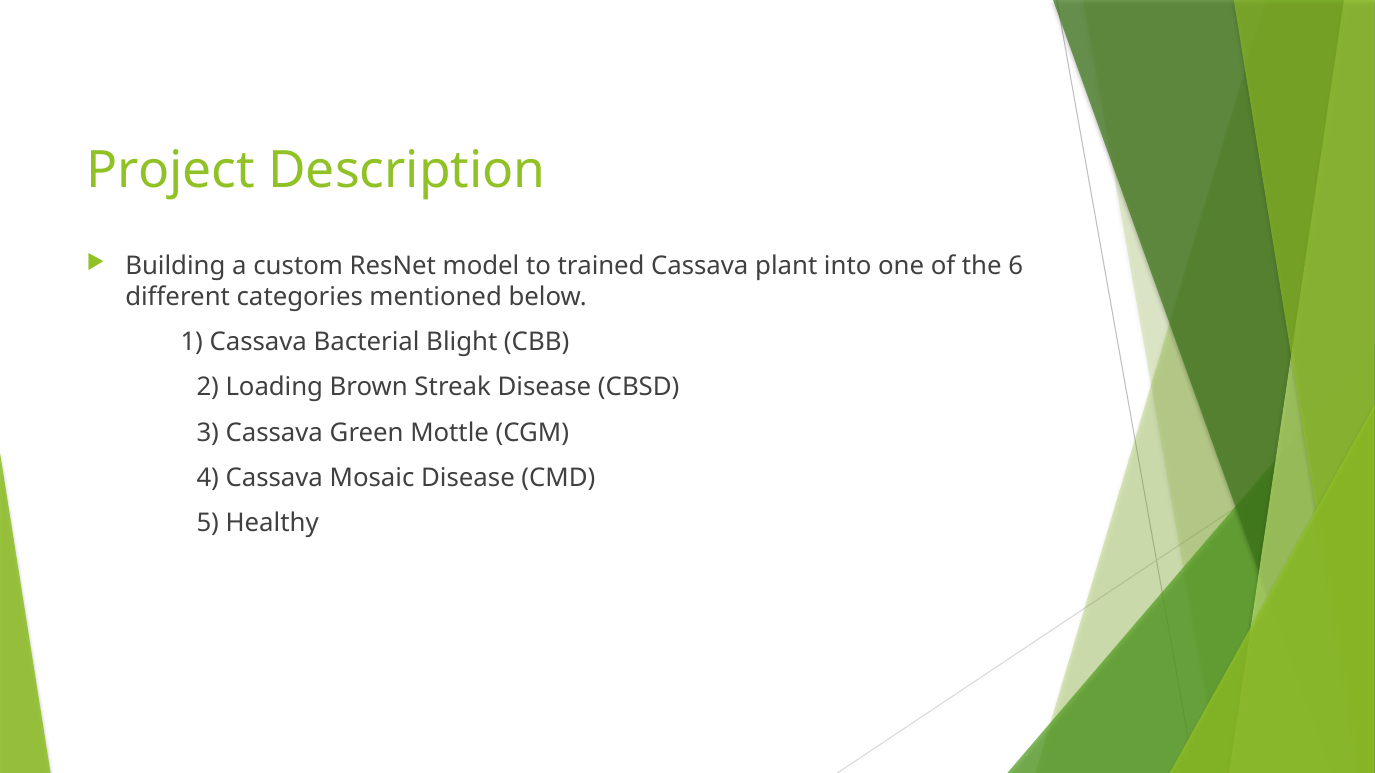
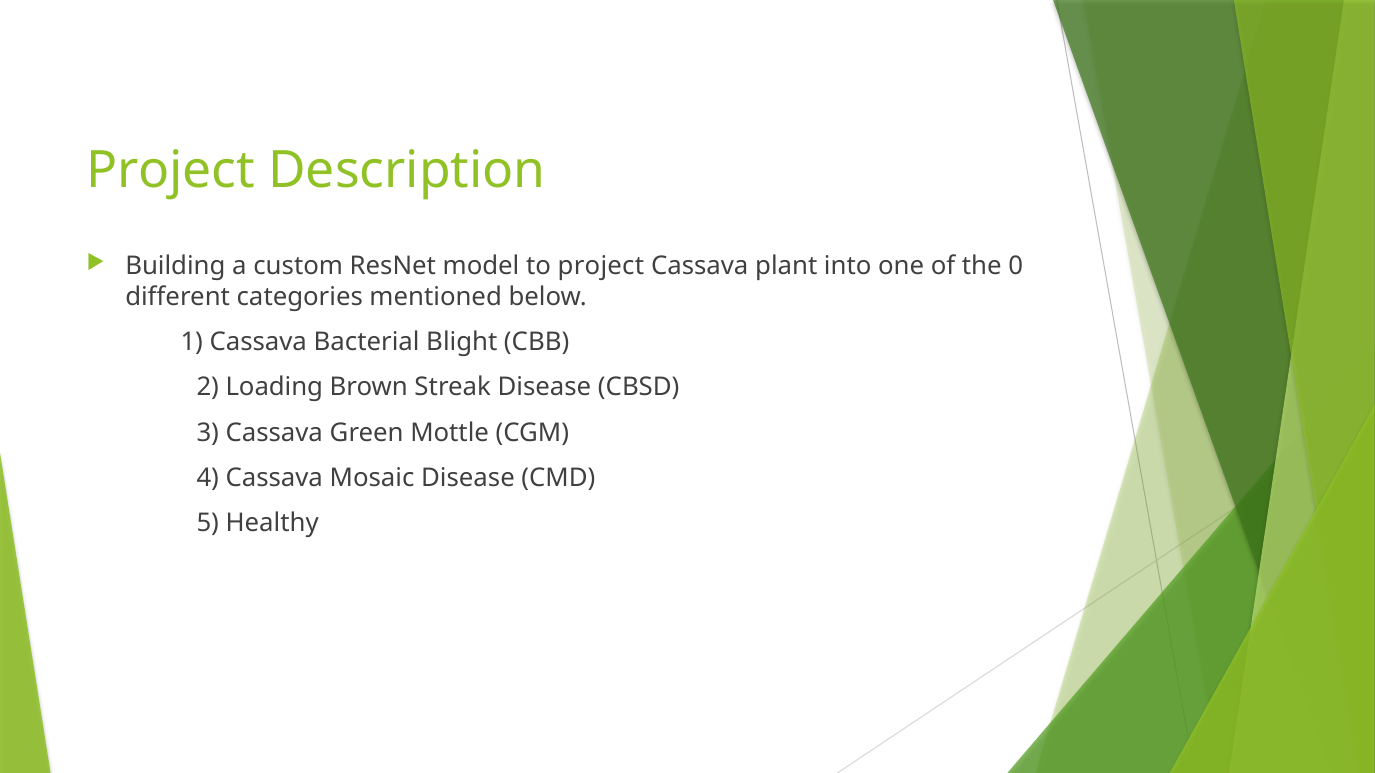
to trained: trained -> project
6: 6 -> 0
